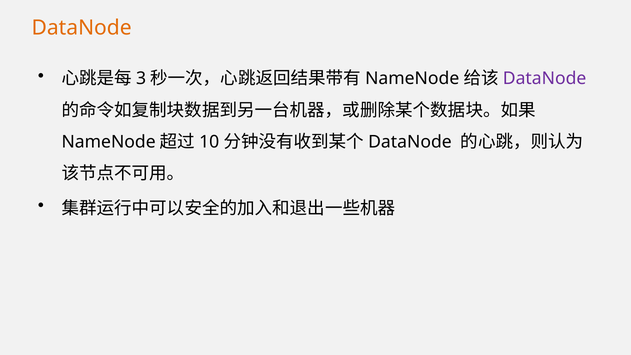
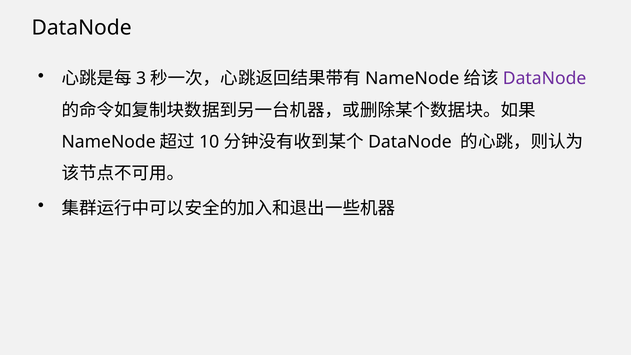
DataNode at (82, 28) colour: orange -> black
